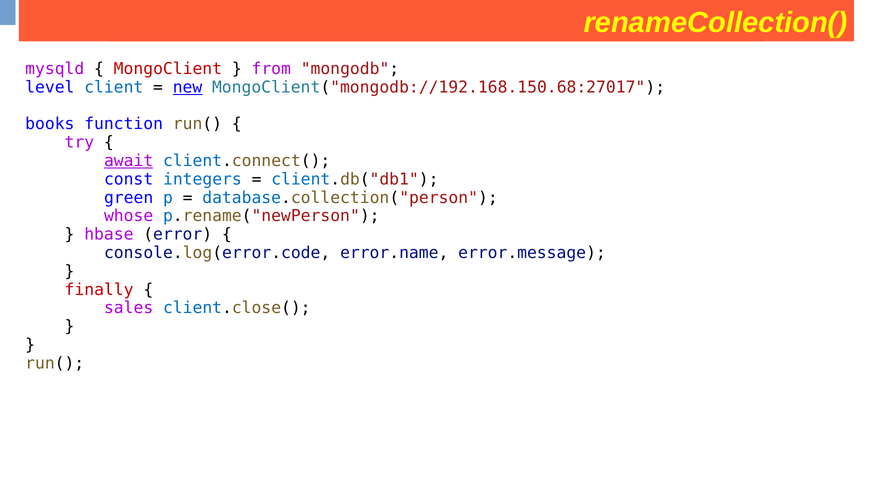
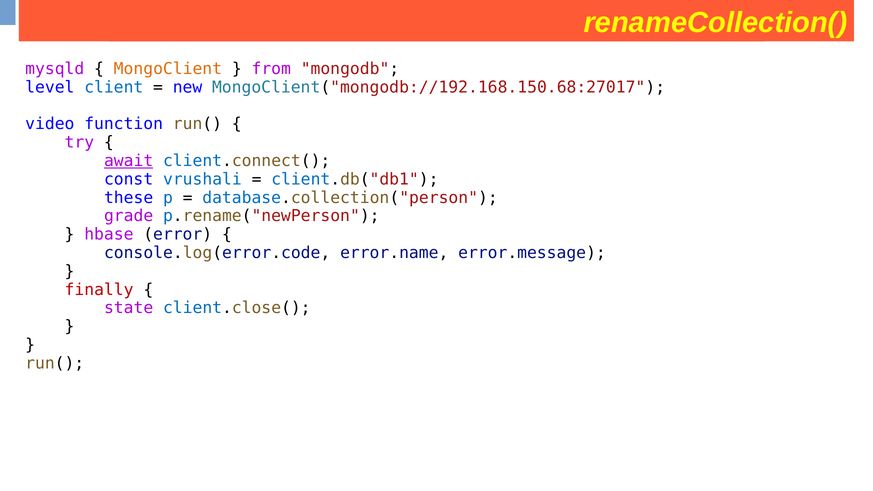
MongoClient colour: red -> orange
new underline: present -> none
books: books -> video
integers: integers -> vrushali
green: green -> these
whose: whose -> grade
sales: sales -> state
